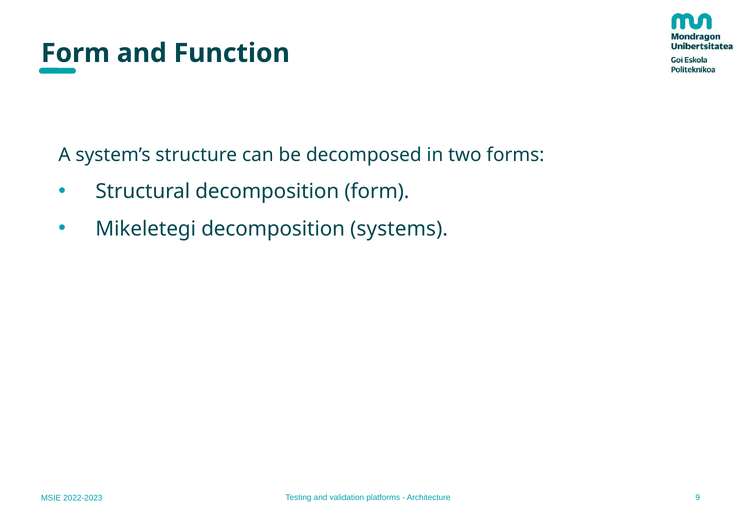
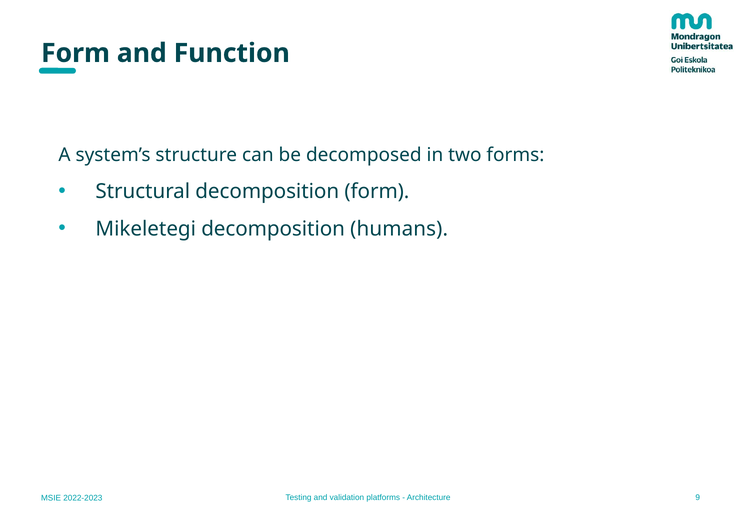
systems: systems -> humans
